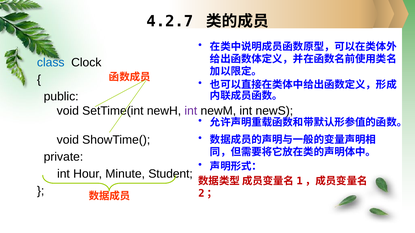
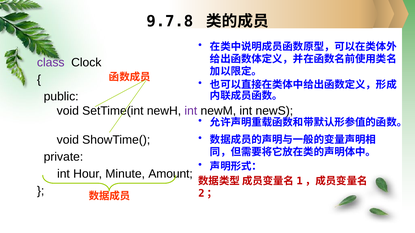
4.2.7: 4.2.7 -> 9.7.8
class colour: blue -> purple
Student: Student -> Amount
